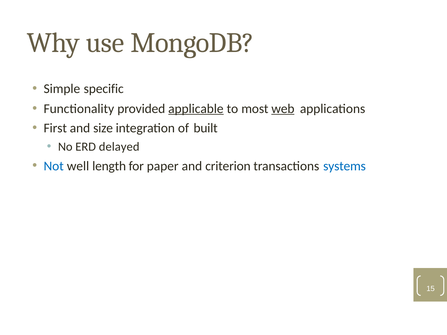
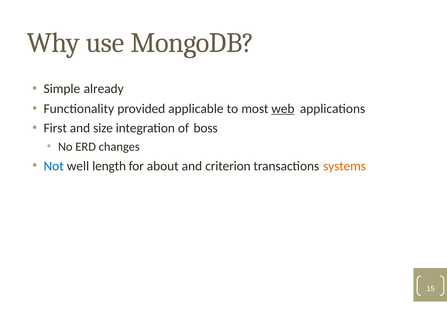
specific: specific -> already
applicable underline: present -> none
built: built -> boss
delayed: delayed -> changes
paper: paper -> about
systems colour: blue -> orange
